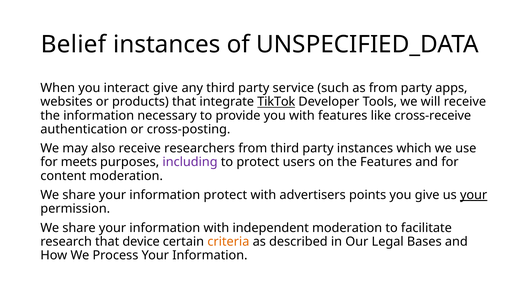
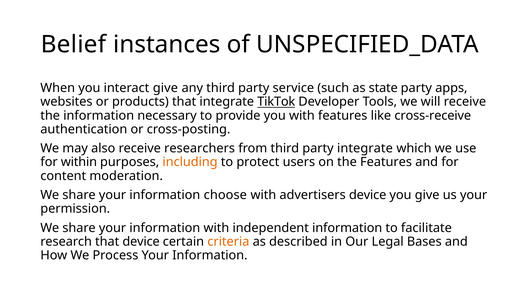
as from: from -> state
party instances: instances -> integrate
meets: meets -> within
including colour: purple -> orange
information protect: protect -> choose
advertisers points: points -> device
your at (474, 195) underline: present -> none
independent moderation: moderation -> information
